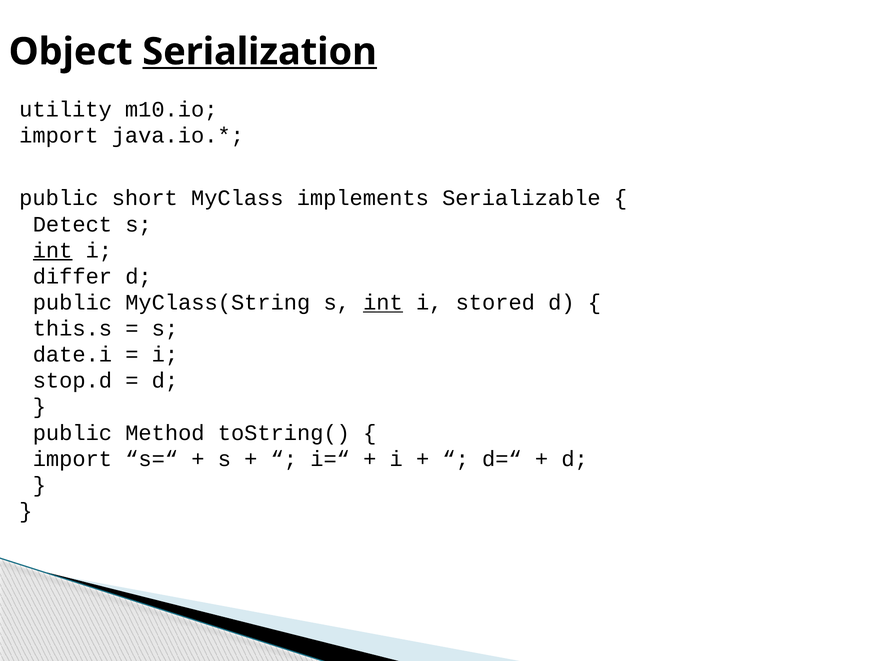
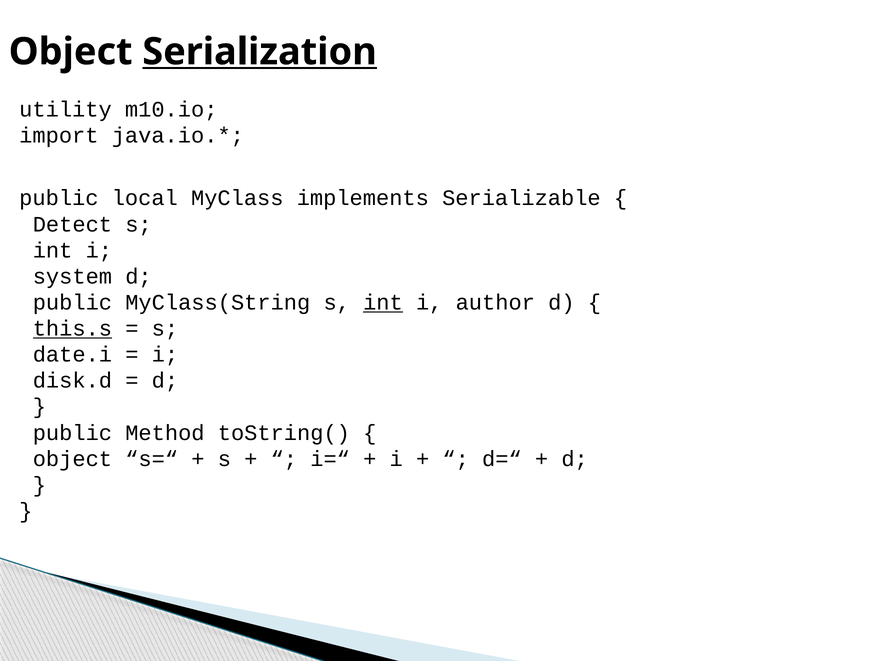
short: short -> local
int at (53, 250) underline: present -> none
differ: differ -> system
stored: stored -> author
this.s underline: none -> present
stop.d: stop.d -> disk.d
import at (72, 459): import -> object
